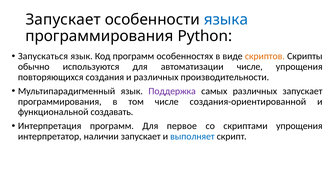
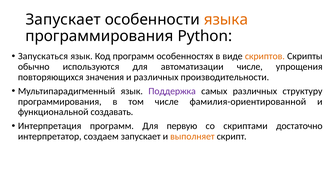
языка colour: blue -> orange
создания: создания -> значения
различных запускает: запускает -> структуру
создания-ориентированной: создания-ориентированной -> фамилия-ориентированной
первое: первое -> первую
скриптами упрощения: упрощения -> достаточно
наличии: наличии -> создаем
выполняет colour: blue -> orange
